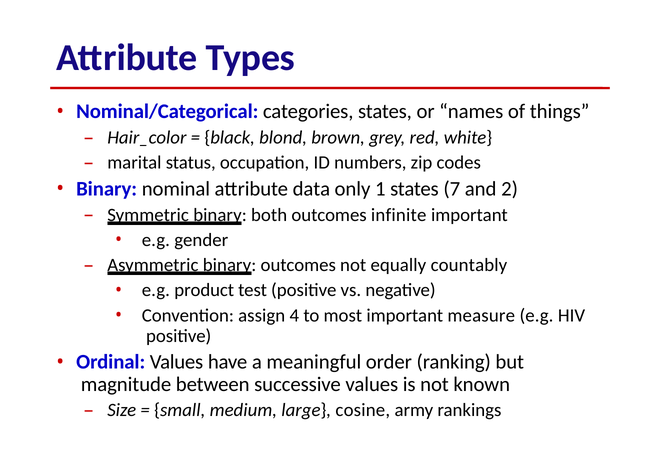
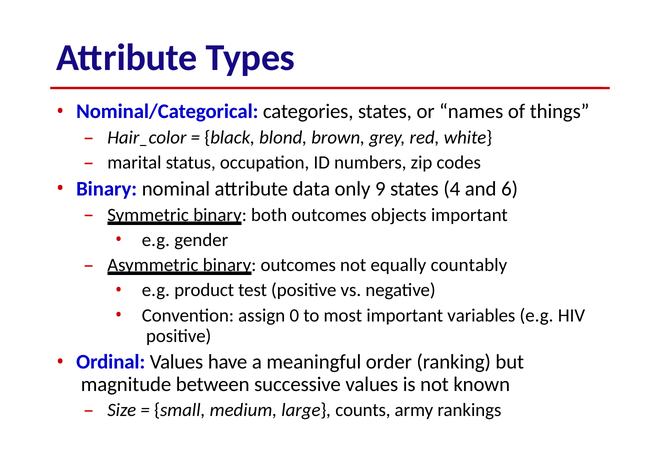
1: 1 -> 9
7: 7 -> 4
2: 2 -> 6
infinite: infinite -> objects
4: 4 -> 0
measure: measure -> variables
cosine: cosine -> counts
